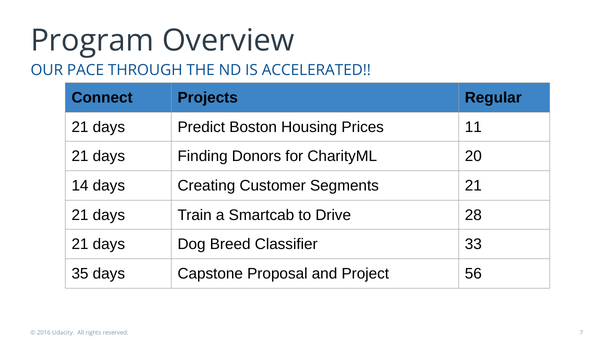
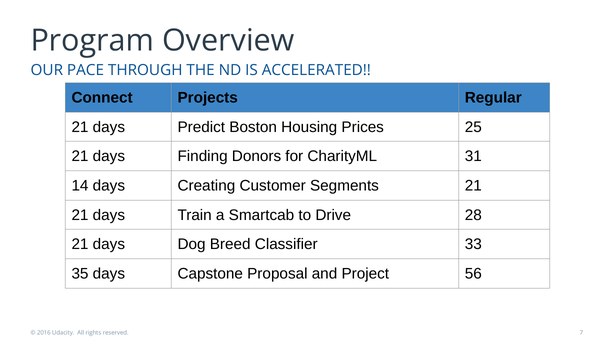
11: 11 -> 25
20: 20 -> 31
